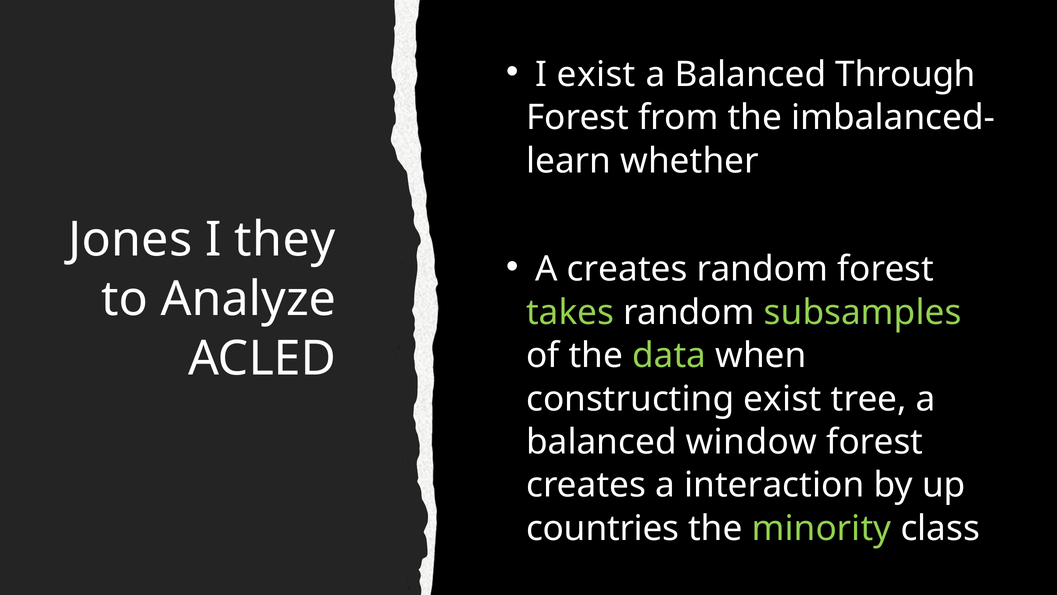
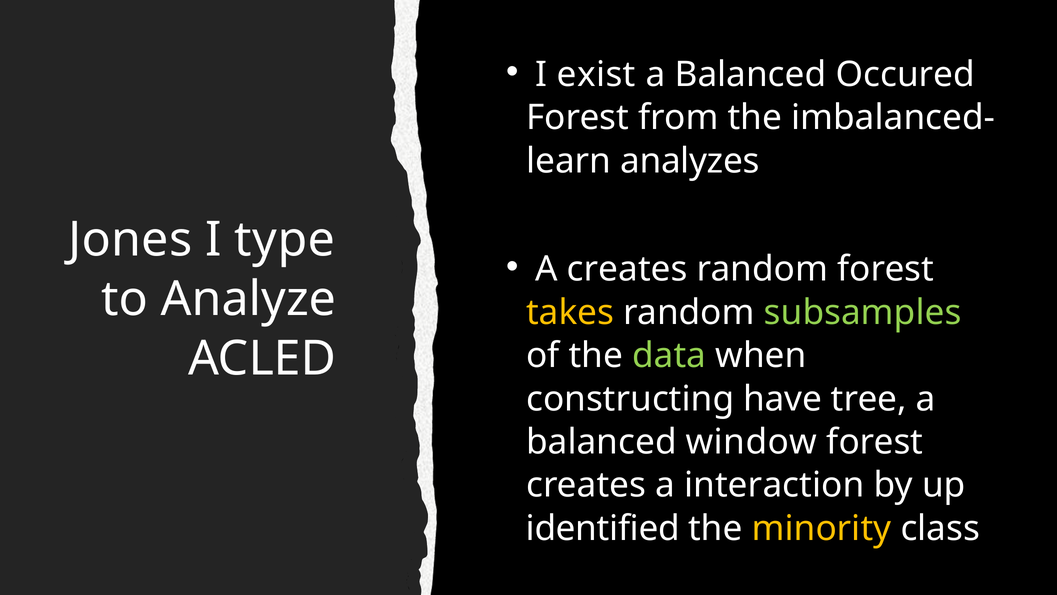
Through: Through -> Occured
whether: whether -> analyzes
they: they -> type
takes colour: light green -> yellow
constructing exist: exist -> have
countries: countries -> identified
minority colour: light green -> yellow
